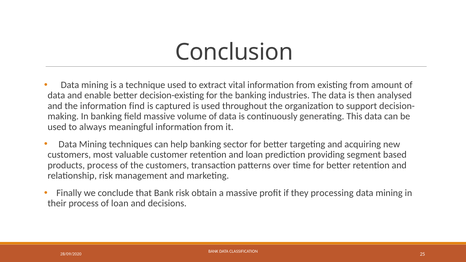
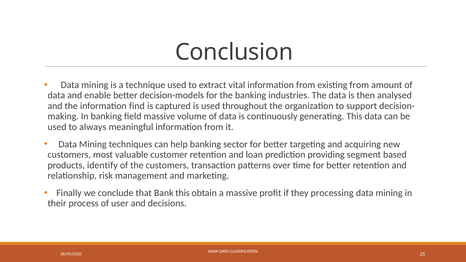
decision-existing: decision-existing -> decision-models
products process: process -> identify
Bank risk: risk -> this
of loan: loan -> user
